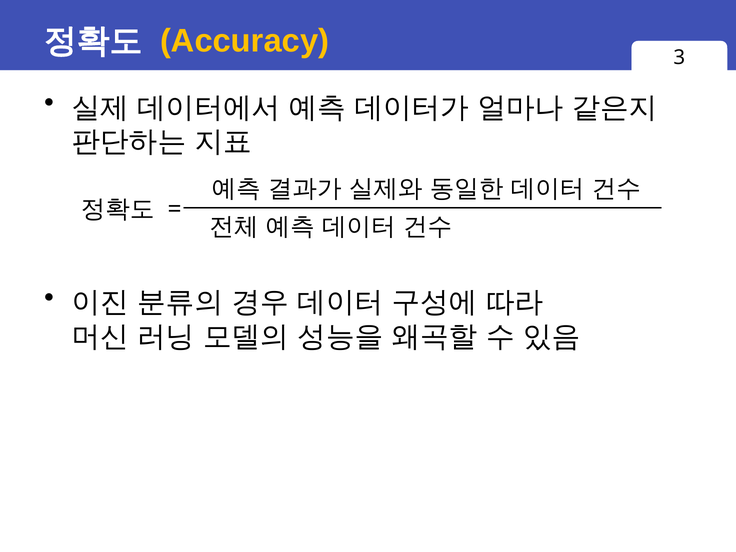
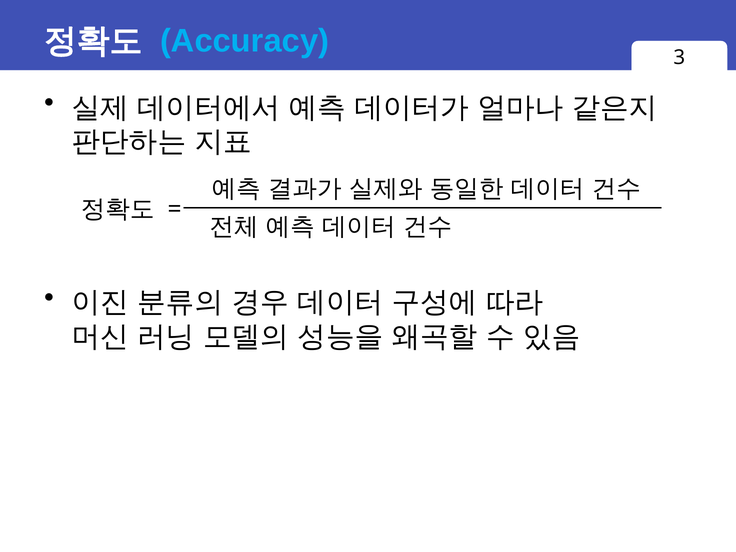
Accuracy colour: yellow -> light blue
